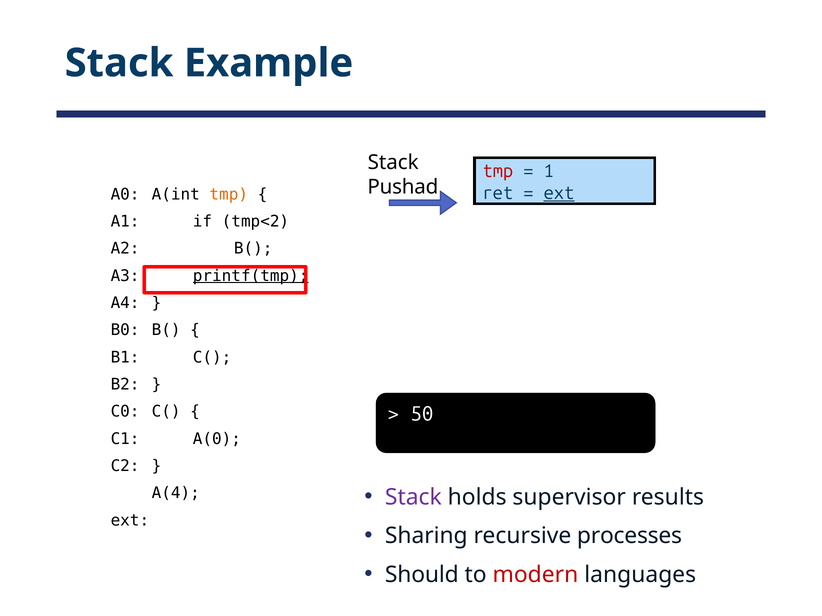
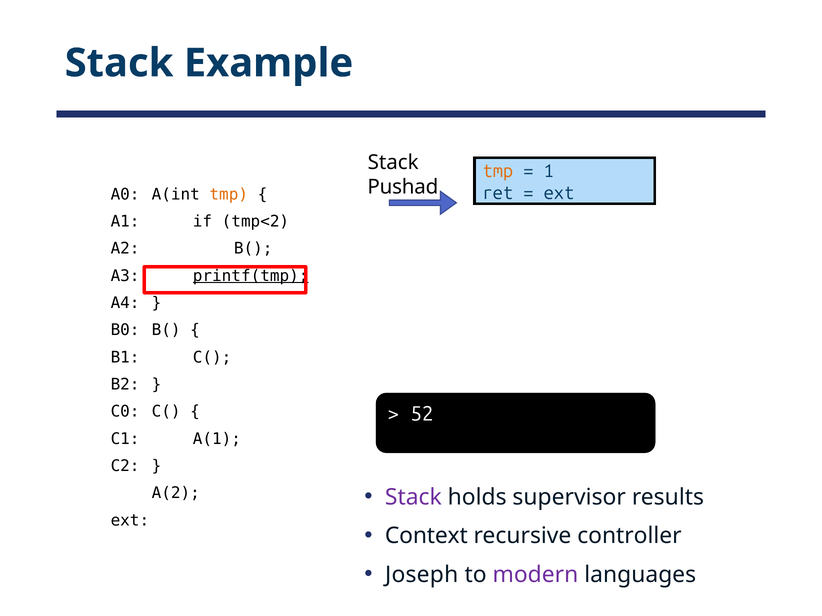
tmp at (498, 171) colour: red -> orange
ext at (559, 193) underline: present -> none
50: 50 -> 52
A(0: A(0 -> A(1
A(4: A(4 -> A(2
Sharing: Sharing -> Context
processes: processes -> controller
Should: Should -> Joseph
modern colour: red -> purple
